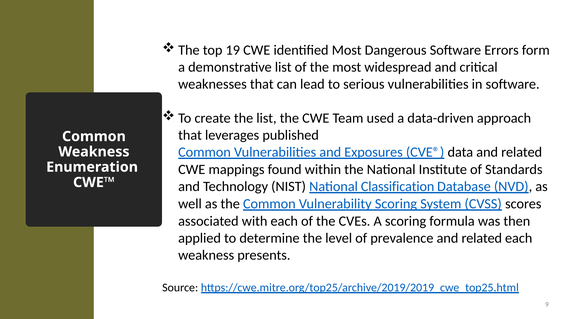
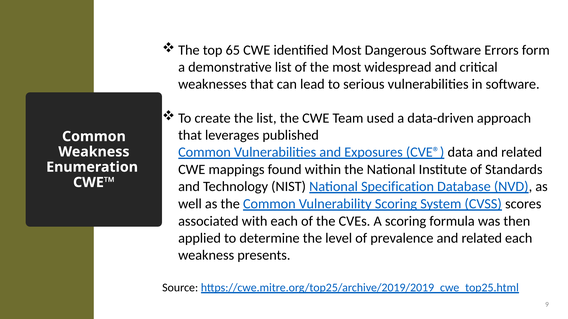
19: 19 -> 65
Classification: Classification -> Specification
